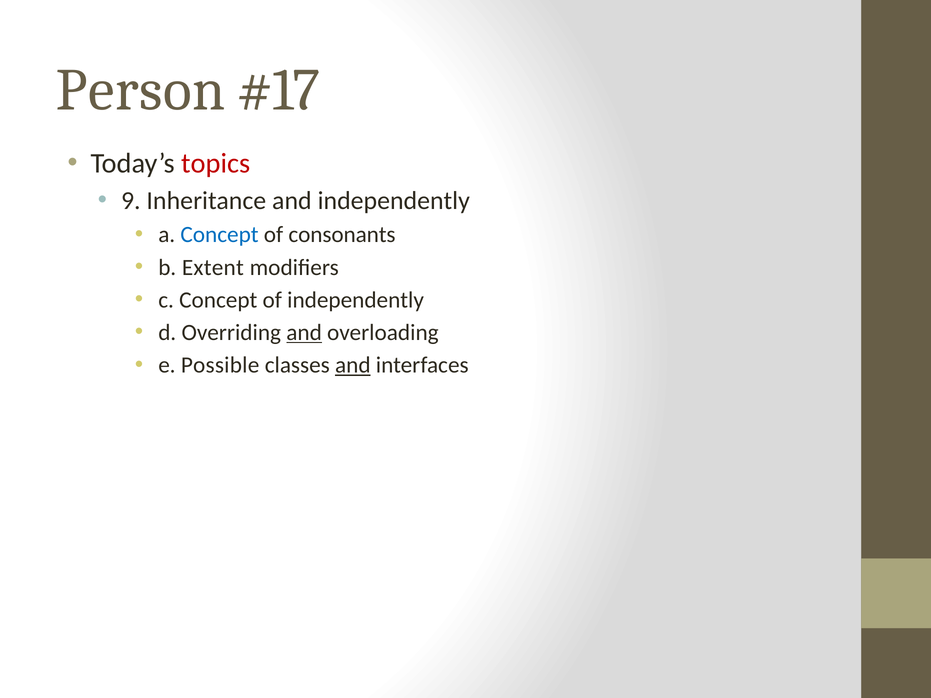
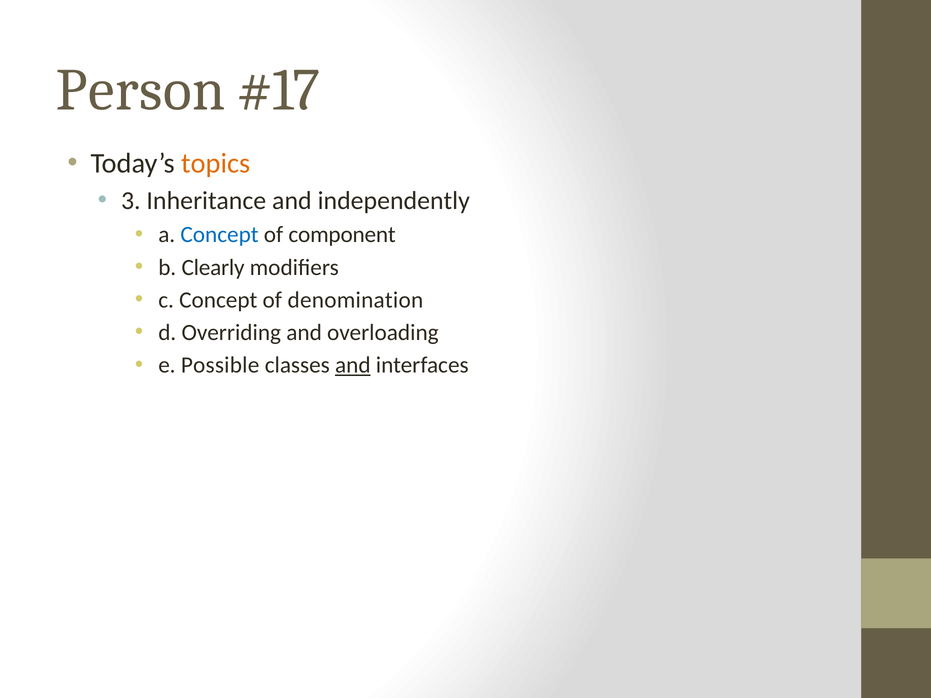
topics colour: red -> orange
9: 9 -> 3
consonants: consonants -> component
Extent: Extent -> Clearly
of independently: independently -> denomination
and at (304, 333) underline: present -> none
